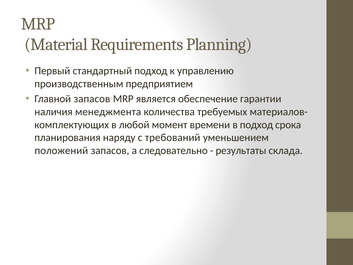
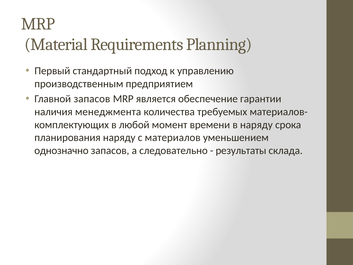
в подход: подход -> наряду
требований: требований -> материалов
положений: положений -> однозначно
